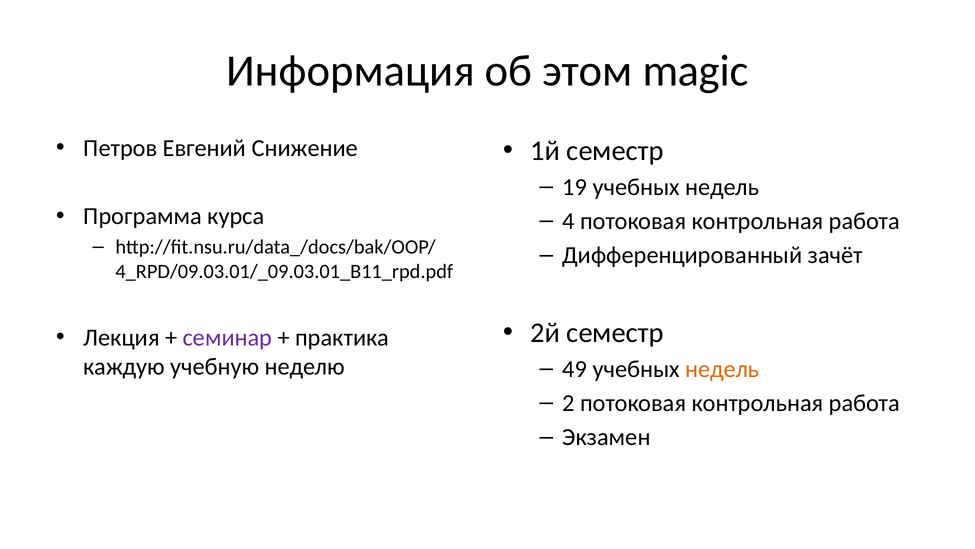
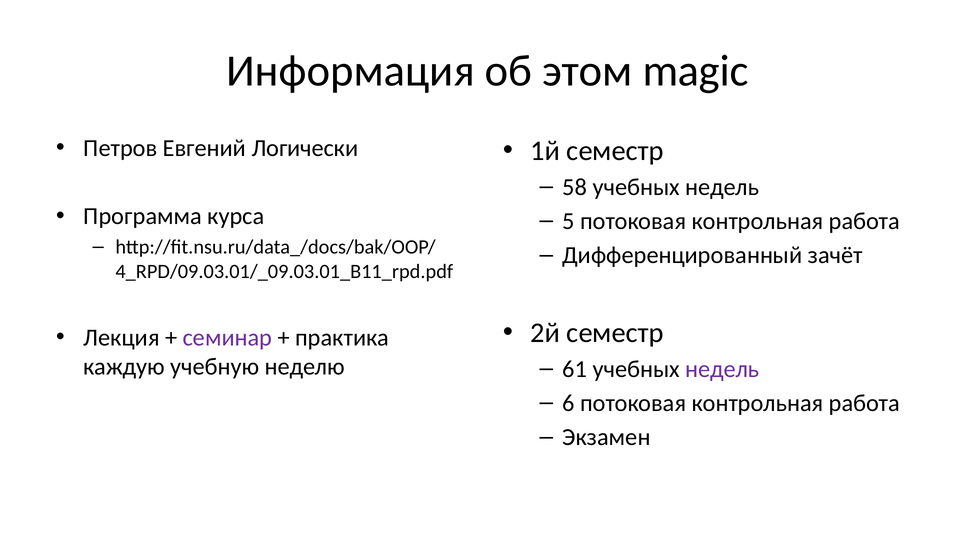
Снижение: Снижение -> Логически
19: 19 -> 58
4: 4 -> 5
49: 49 -> 61
недель at (722, 369) colour: orange -> purple
2: 2 -> 6
